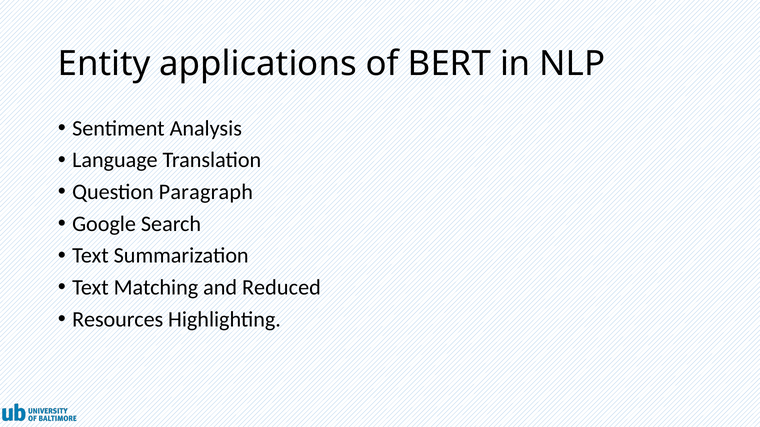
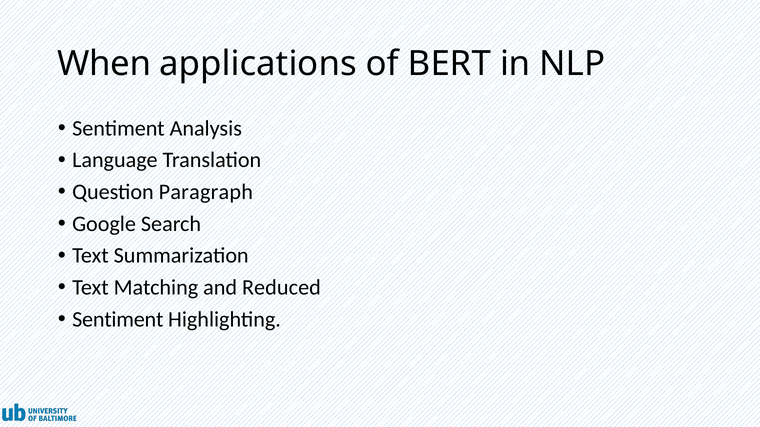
Entity: Entity -> When
Resources at (118, 320): Resources -> Sentiment
